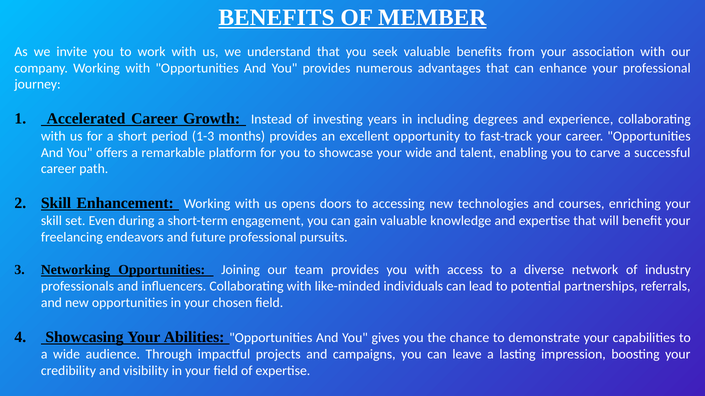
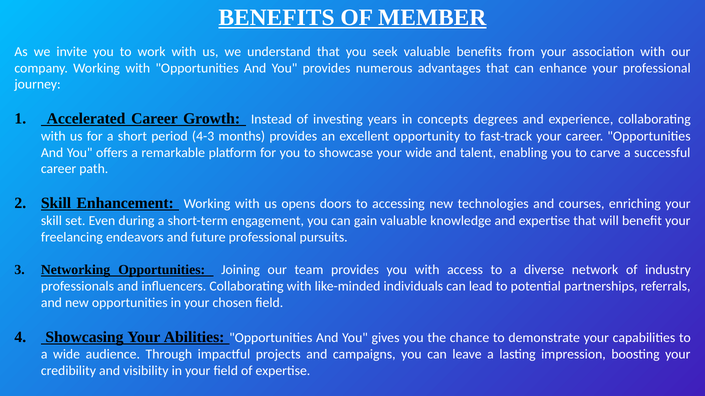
including: including -> concepts
1-3: 1-3 -> 4-3
